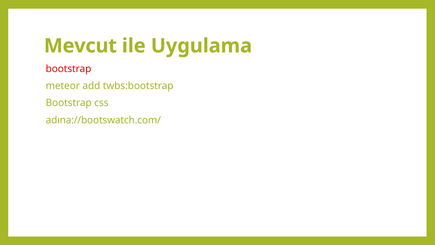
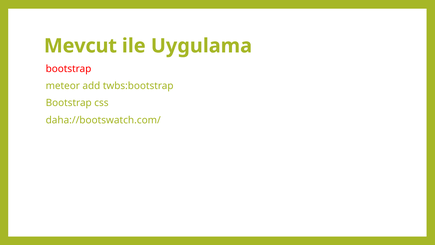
adına://bootswatch.com/: adına://bootswatch.com/ -> daha://bootswatch.com/
